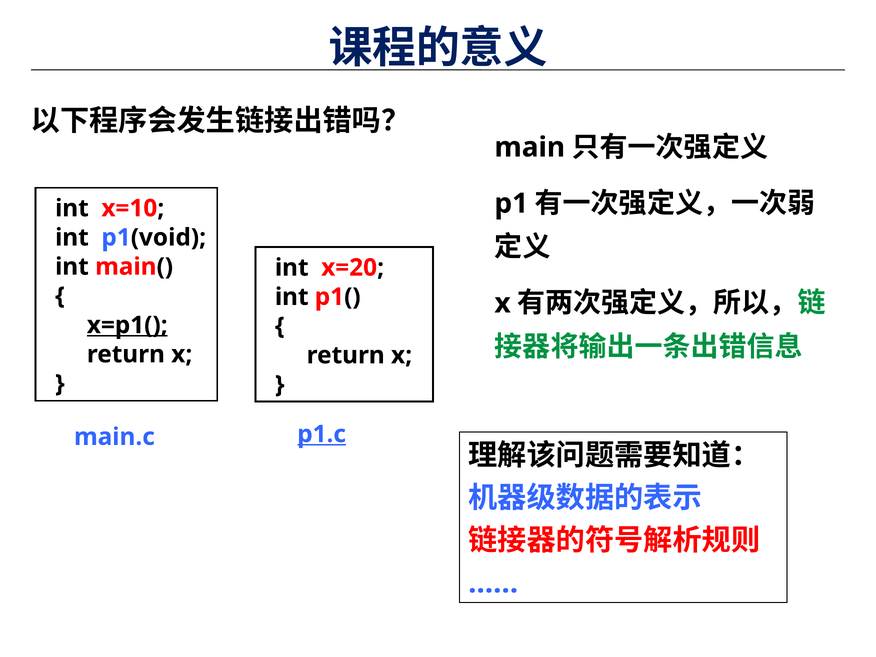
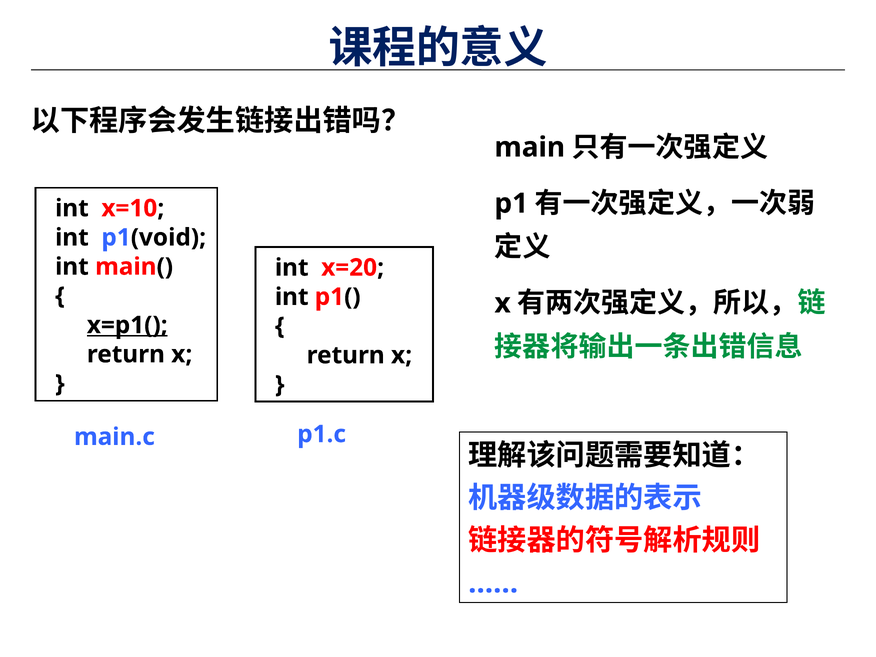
p1.c underline: present -> none
